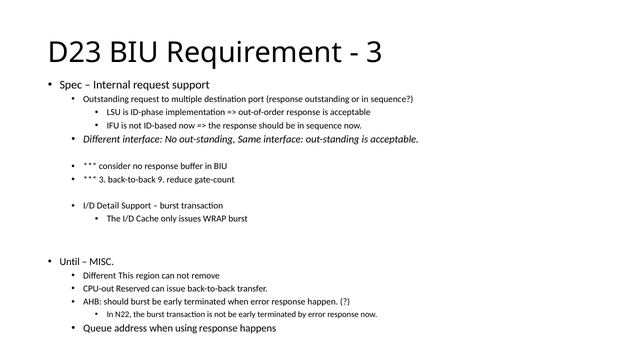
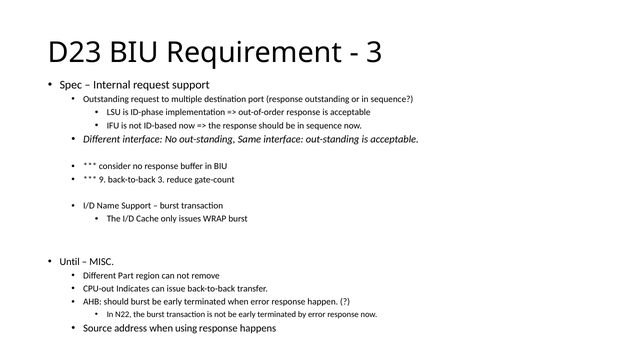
3 at (102, 180): 3 -> 9
back-to-back 9: 9 -> 3
Detail: Detail -> Name
This: This -> Part
Reserved: Reserved -> Indicates
Queue: Queue -> Source
